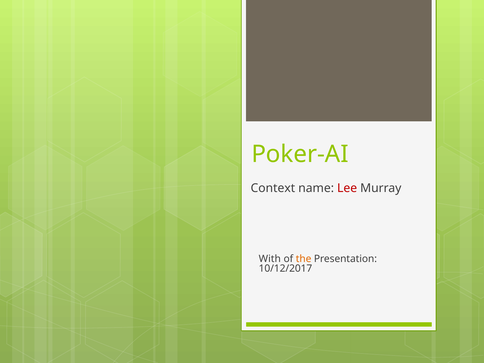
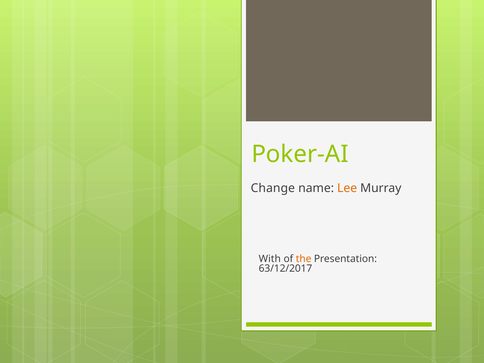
Context: Context -> Change
Lee colour: red -> orange
10/12/2017: 10/12/2017 -> 63/12/2017
